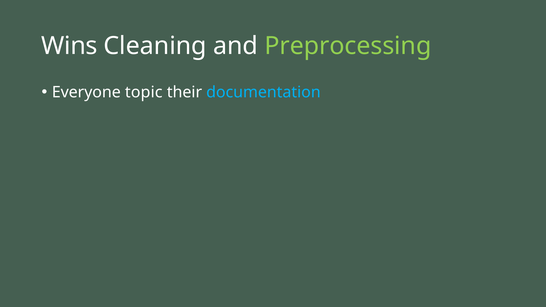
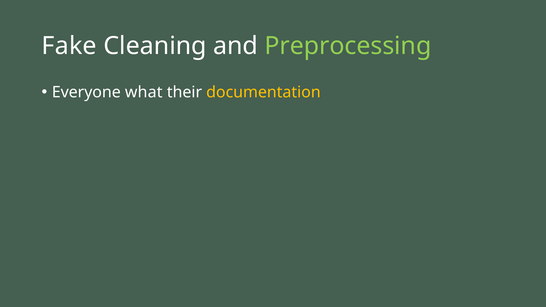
Wins: Wins -> Fake
topic: topic -> what
documentation colour: light blue -> yellow
